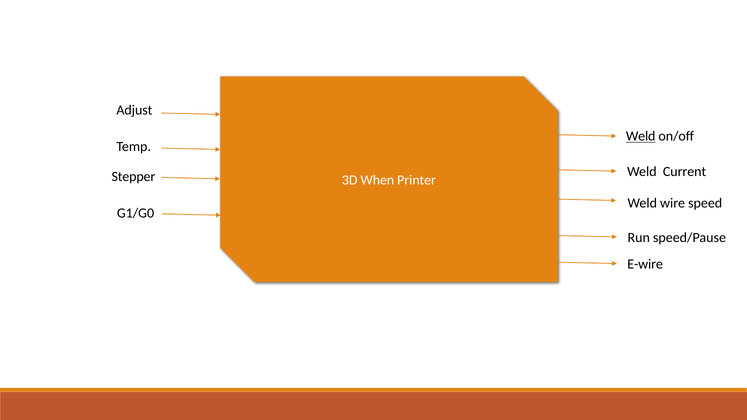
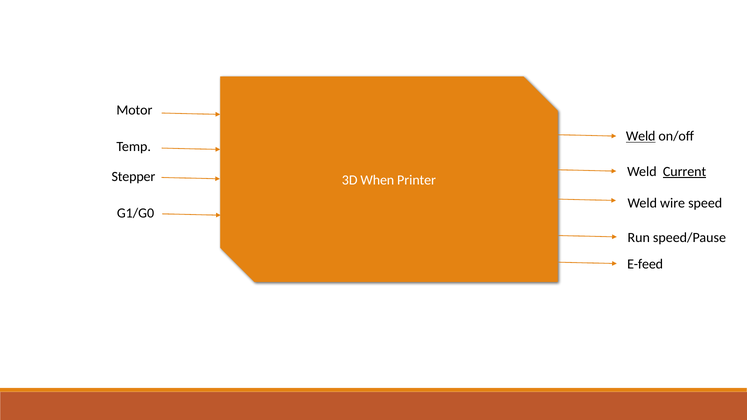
Adjust: Adjust -> Motor
Current underline: none -> present
E-wire: E-wire -> E-feed
